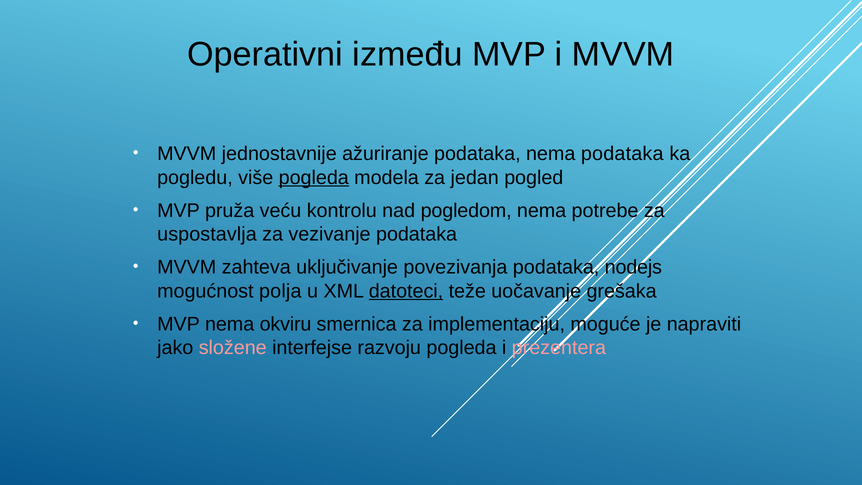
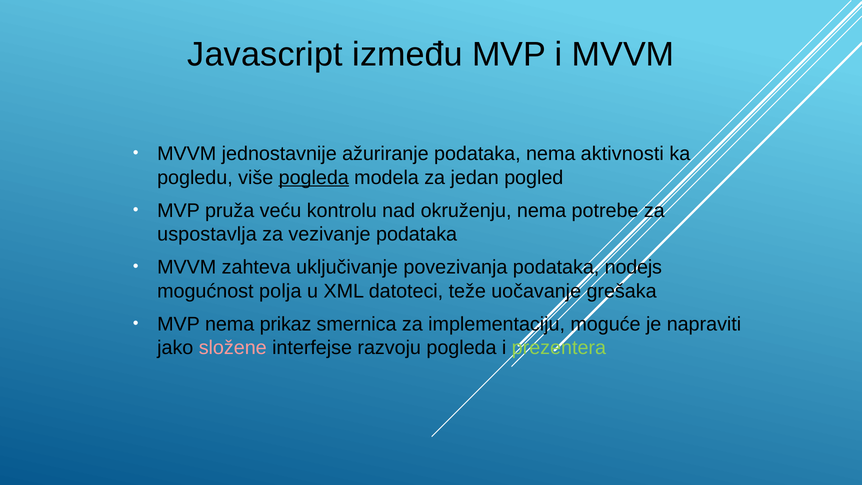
Operativni: Operativni -> Javascript
nema podataka: podataka -> aktivnosti
pogledom: pogledom -> okruženju
datoteci underline: present -> none
okviru: okviru -> prikaz
prezentera colour: pink -> light green
